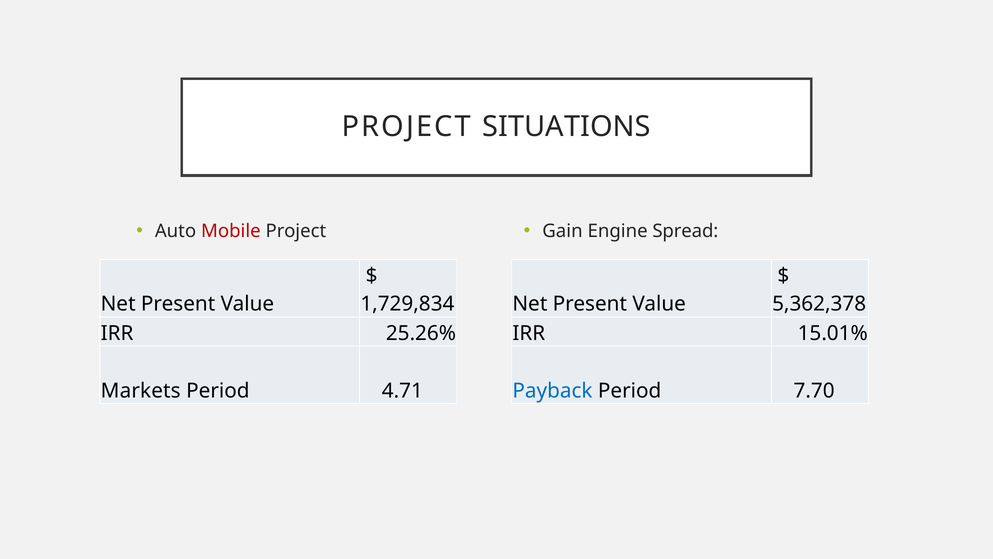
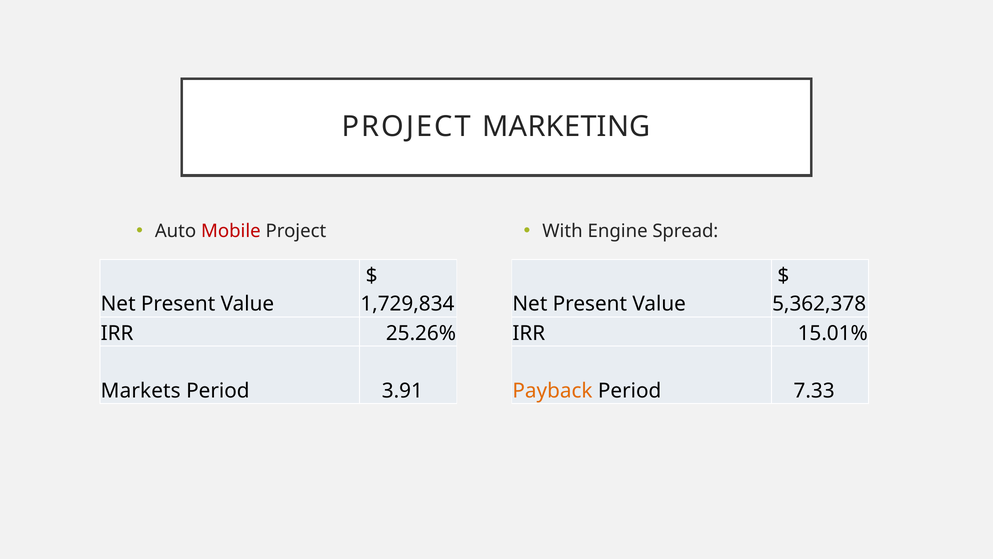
SITUATIONS: SITUATIONS -> MARKETING
Gain: Gain -> With
4.71: 4.71 -> 3.91
Payback colour: blue -> orange
7.70: 7.70 -> 7.33
